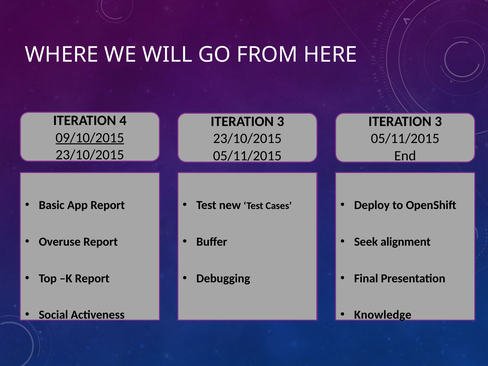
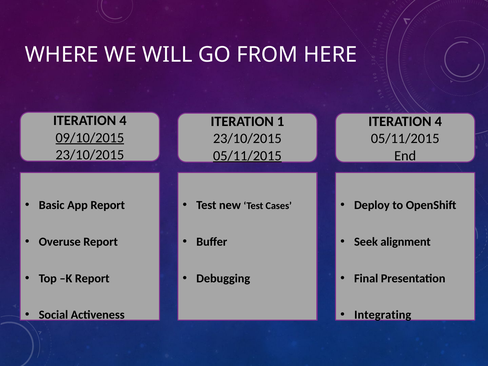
3 at (281, 122): 3 -> 1
3 at (438, 122): 3 -> 4
05/11/2015 at (247, 156) underline: none -> present
Knowledge: Knowledge -> Integrating
